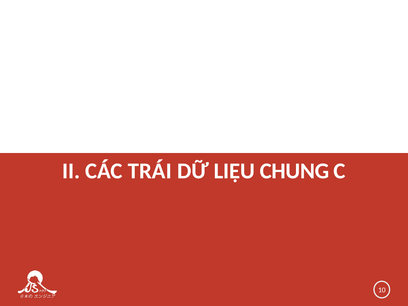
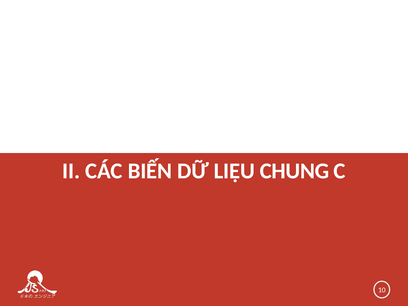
TRÁI: TRÁI -> BIẾN
